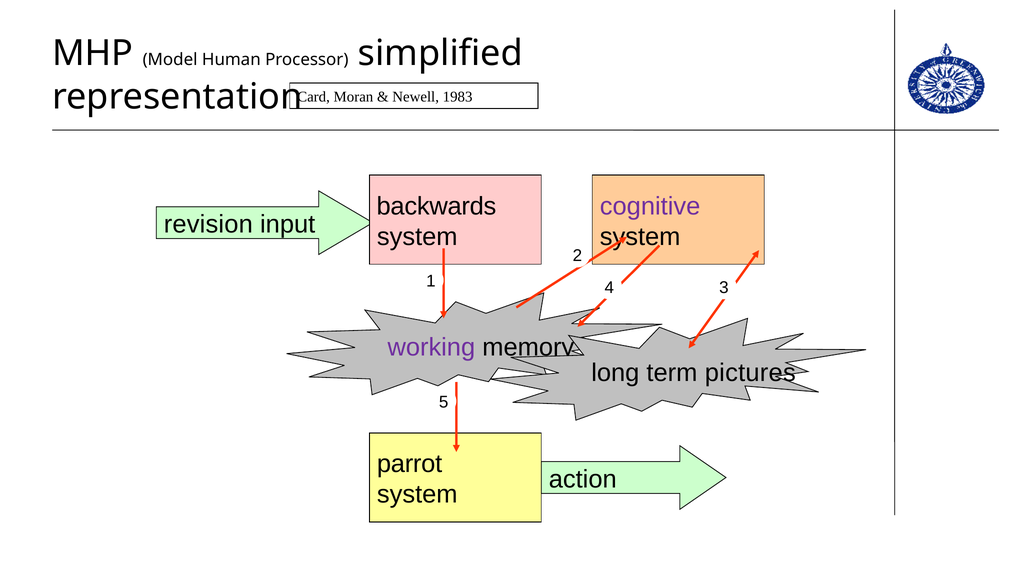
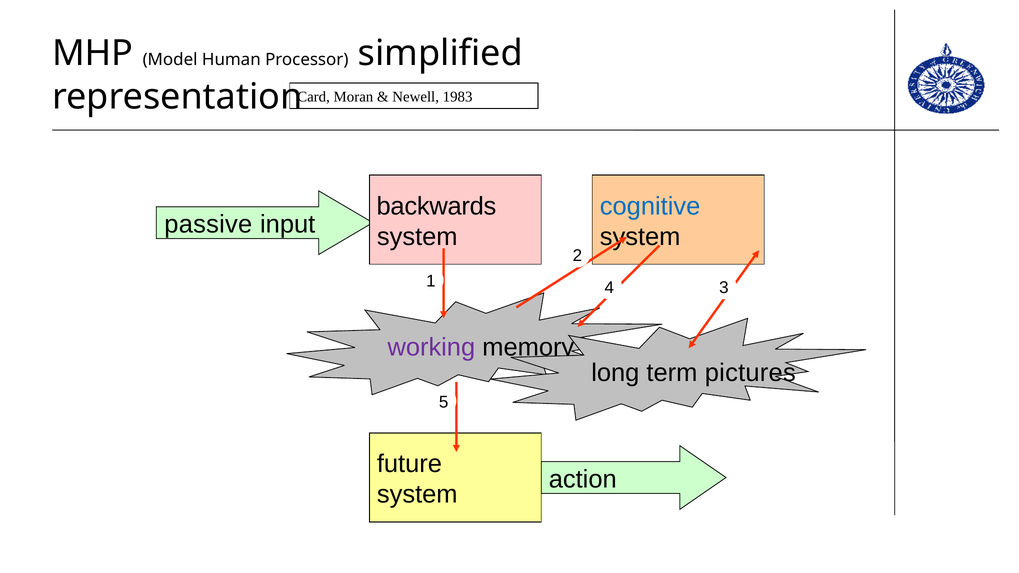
cognitive colour: purple -> blue
revision: revision -> passive
parrot: parrot -> future
